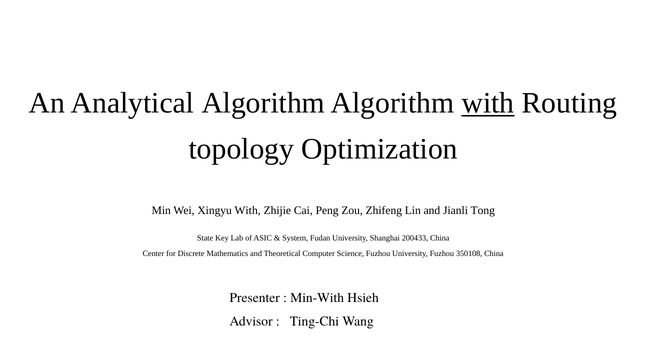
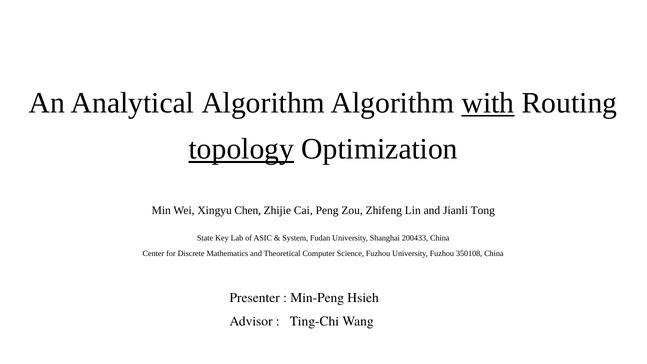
topology underline: none -> present
Xingyu With: With -> Chen
Min-With: Min-With -> Min-Peng
